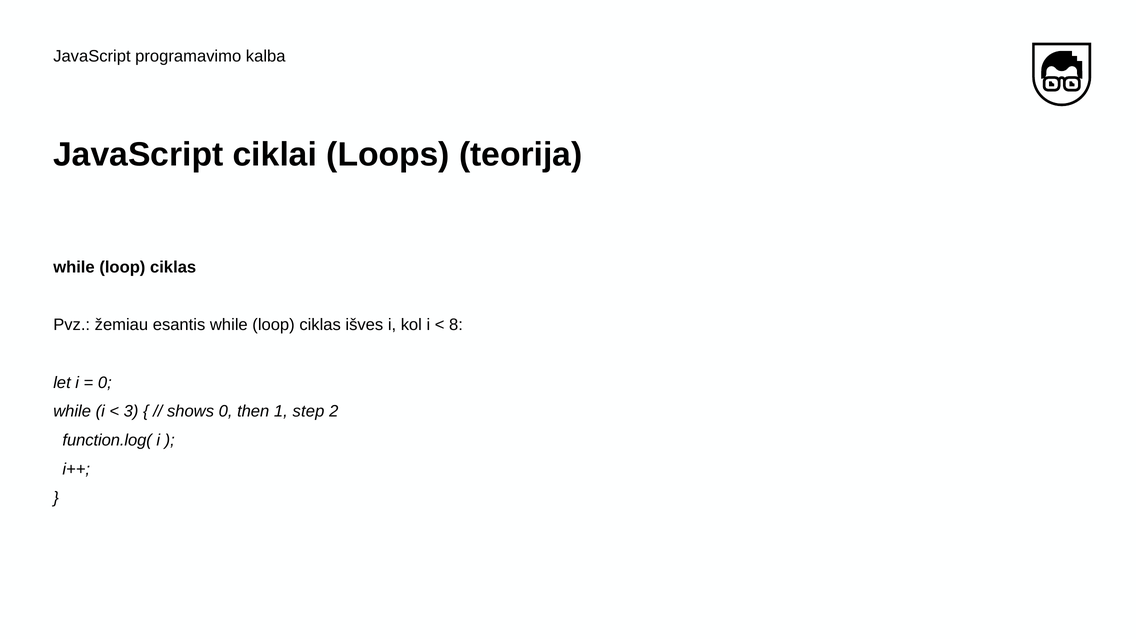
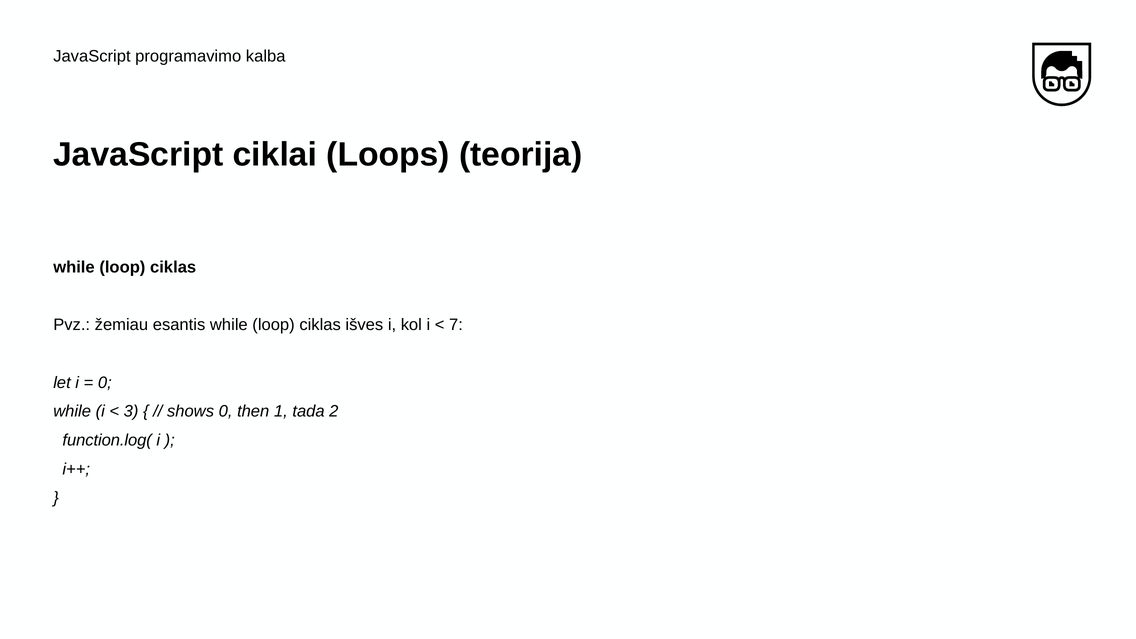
8: 8 -> 7
step: step -> tada
